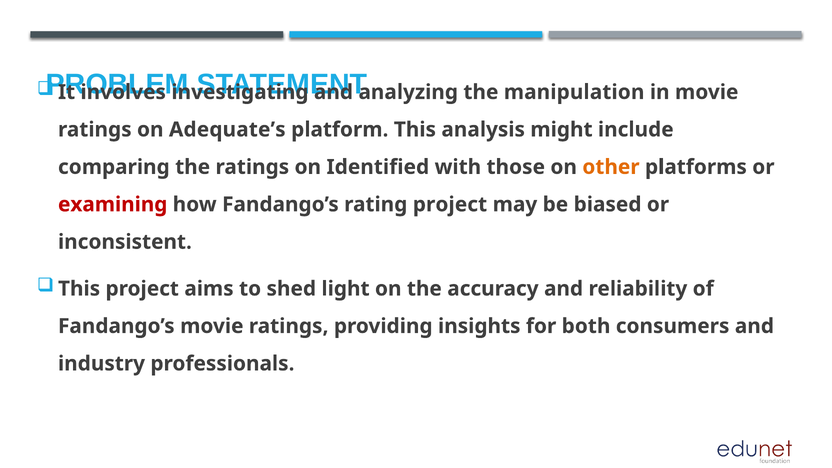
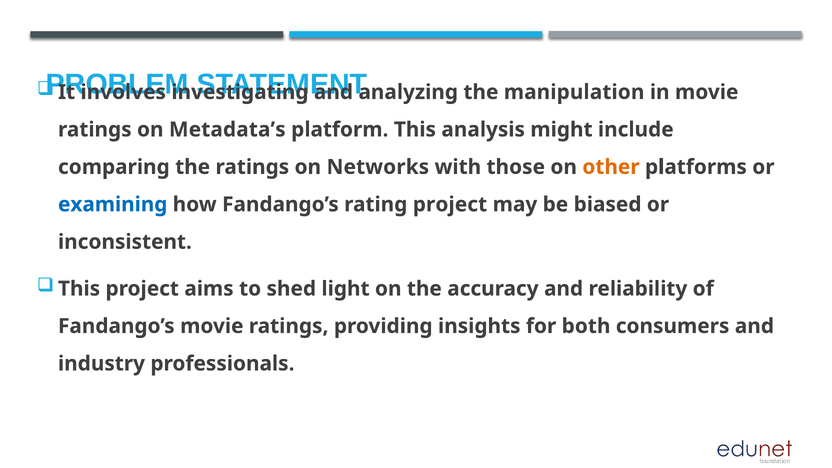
Adequate’s: Adequate’s -> Metadata’s
Identified: Identified -> Networks
examining colour: red -> blue
